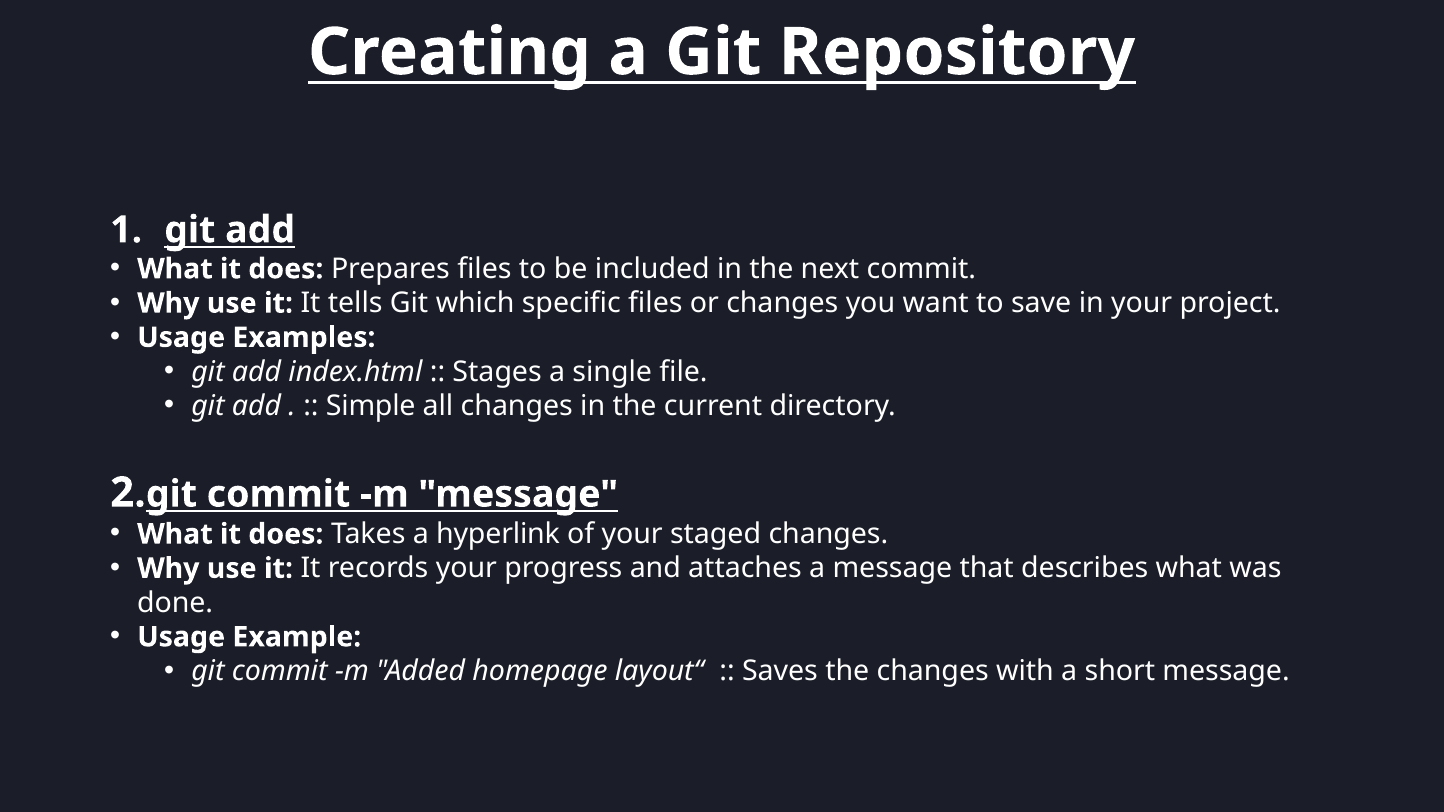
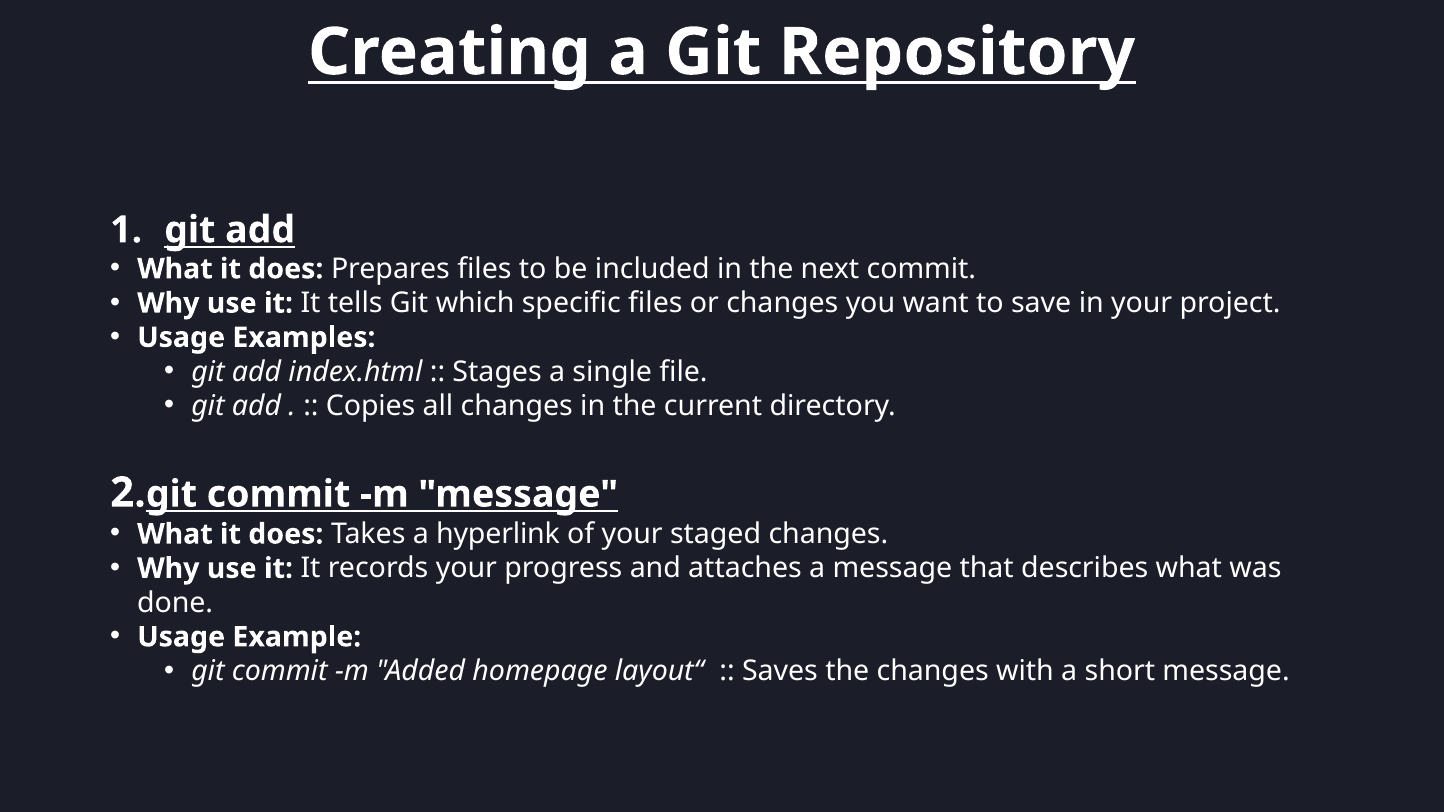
Simple: Simple -> Copies
